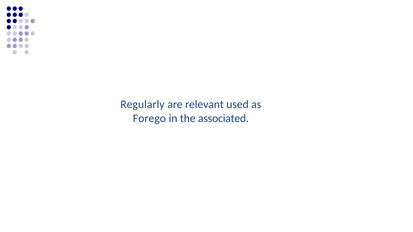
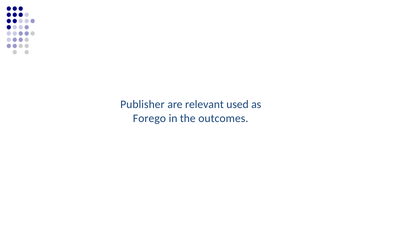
Regularly: Regularly -> Publisher
associated: associated -> outcomes
